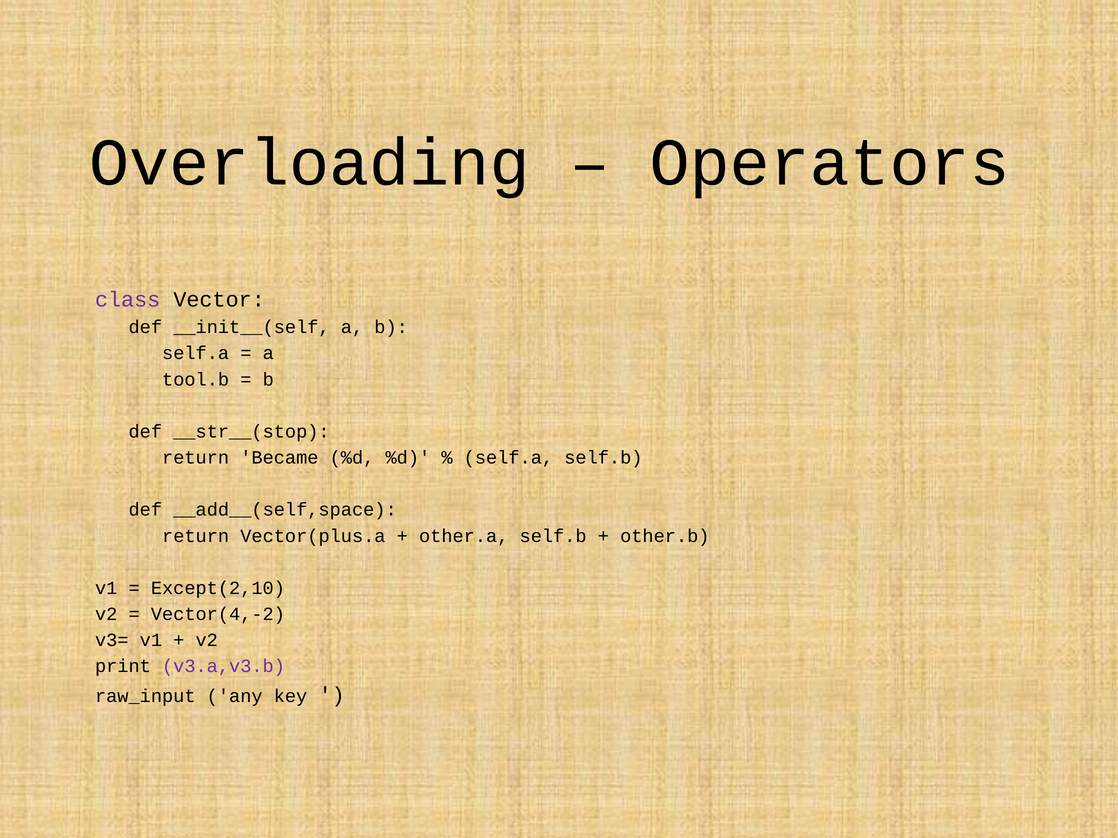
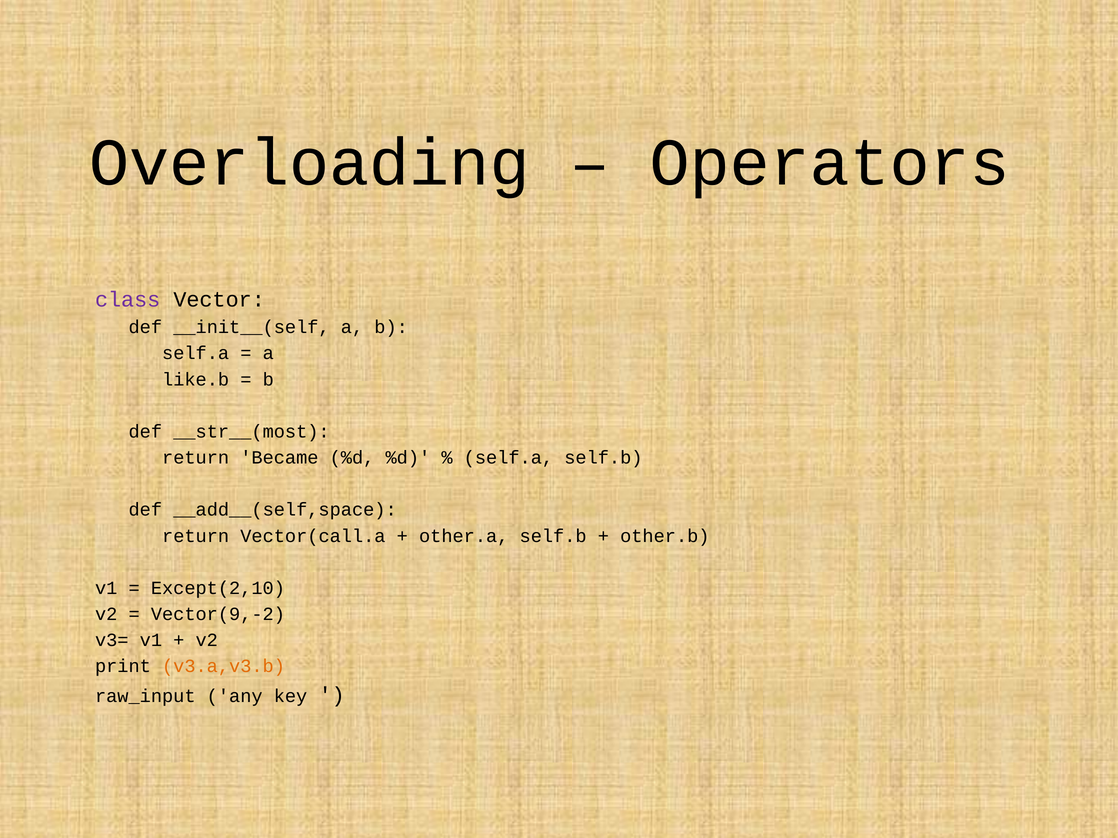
tool.b: tool.b -> like.b
__str__(stop: __str__(stop -> __str__(most
Vector(plus.a: Vector(plus.a -> Vector(call.a
Vector(4,-2: Vector(4,-2 -> Vector(9,-2
v3.a,v3.b colour: purple -> orange
